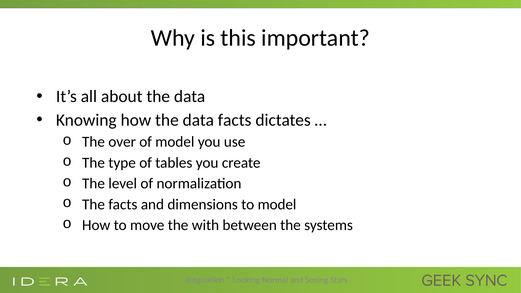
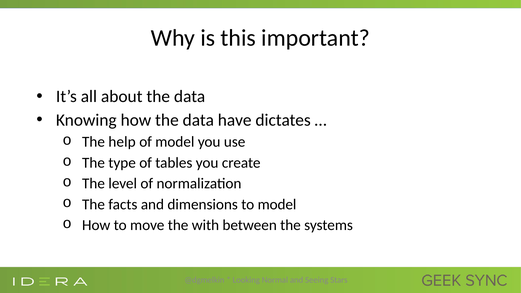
data facts: facts -> have
over: over -> help
